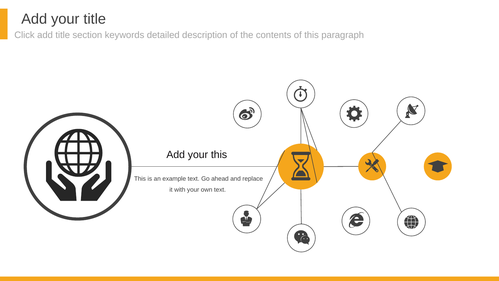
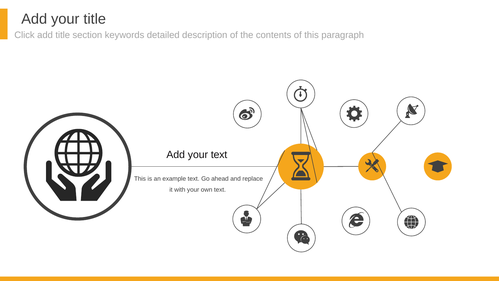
your this: this -> text
